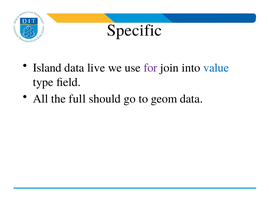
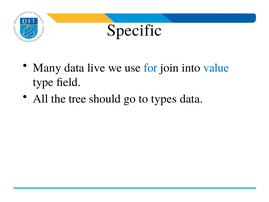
Island: Island -> Many
for colour: purple -> blue
full: full -> tree
geom: geom -> types
